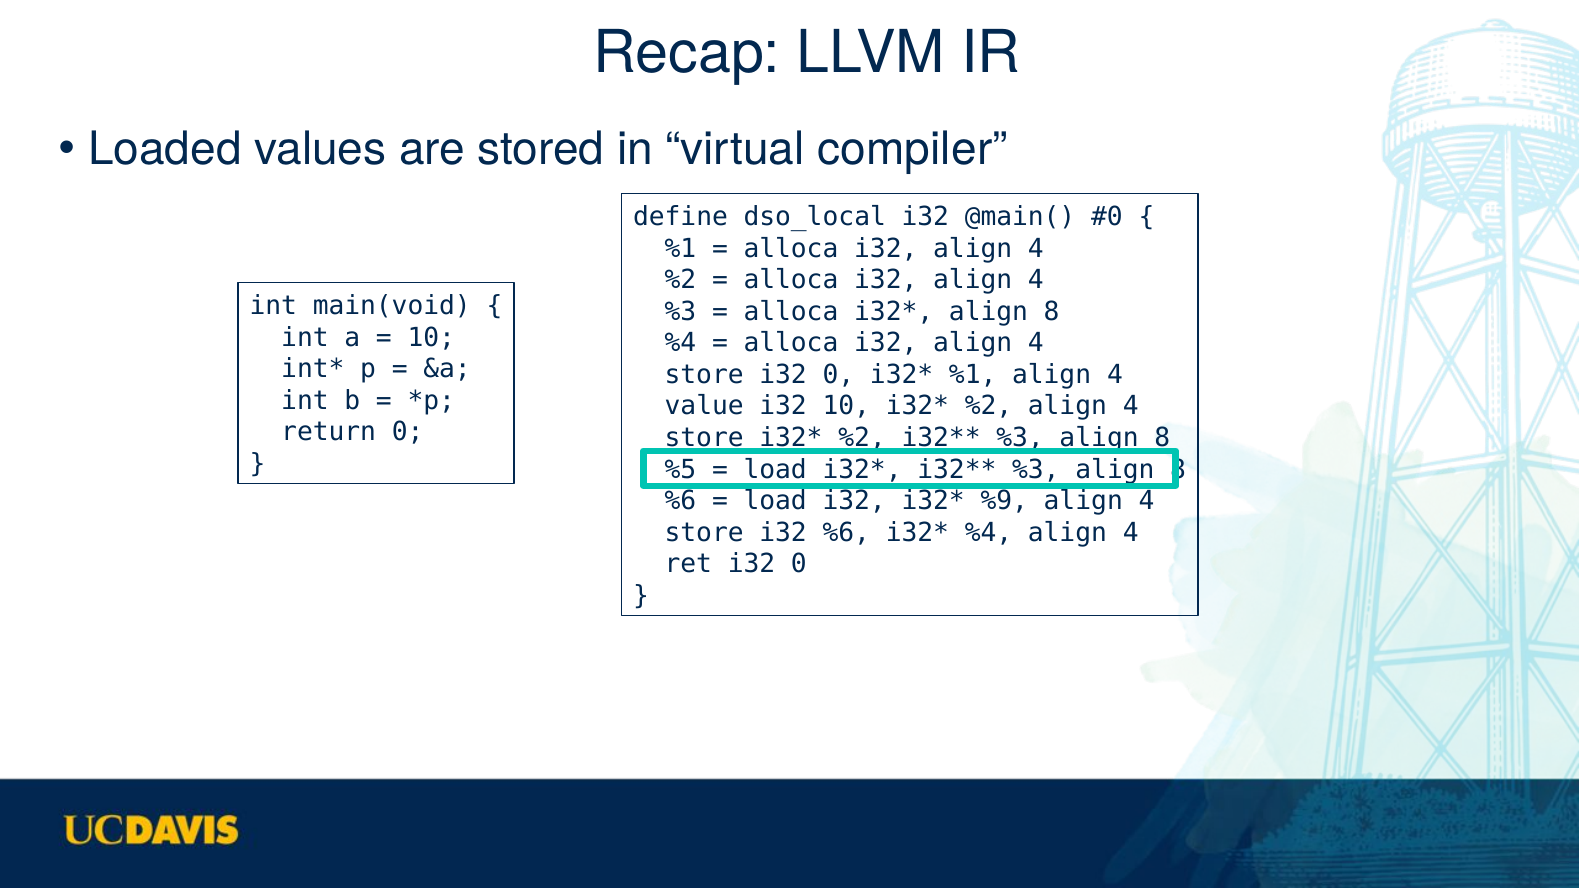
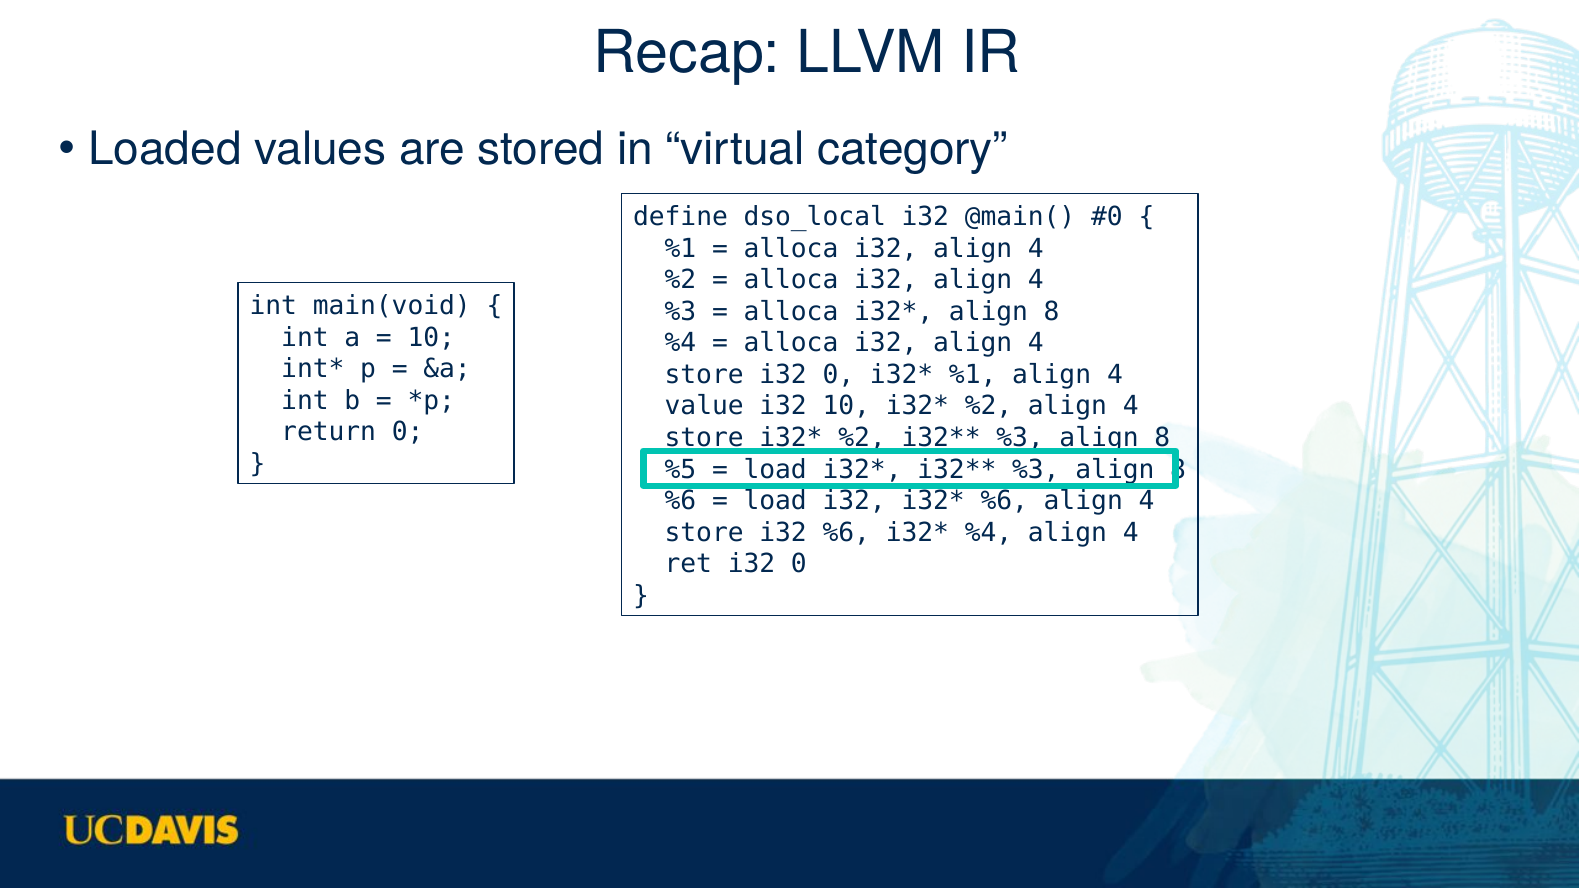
compiler: compiler -> category
%9 at (1004, 501): %9 -> %6
